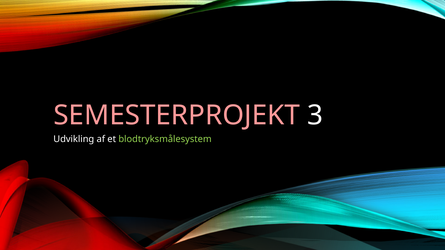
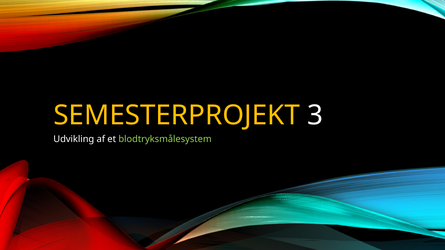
SEMESTERPROJEKT colour: pink -> yellow
